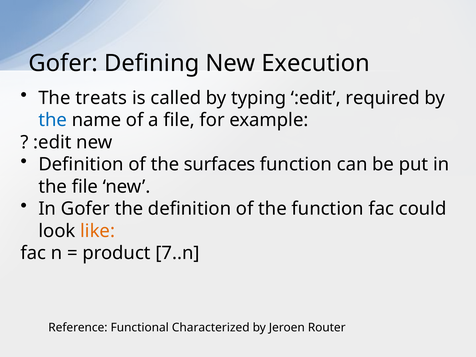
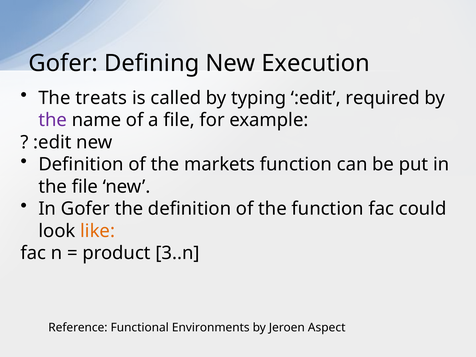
the at (53, 120) colour: blue -> purple
surfaces: surfaces -> markets
7..n: 7..n -> 3..n
Characterized: Characterized -> Environments
Router: Router -> Aspect
